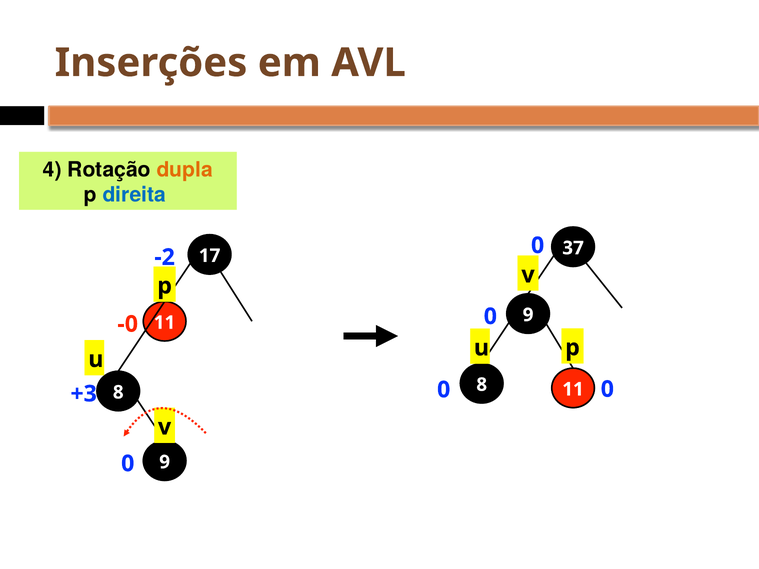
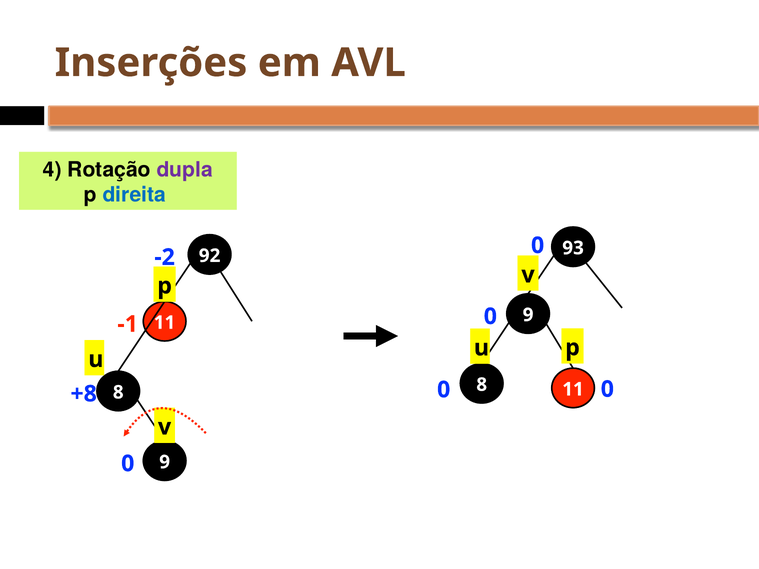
dupla colour: orange -> purple
37: 37 -> 93
17: 17 -> 92
-0: -0 -> -1
+3: +3 -> +8
